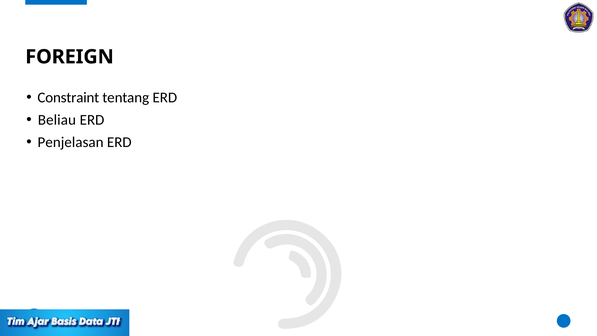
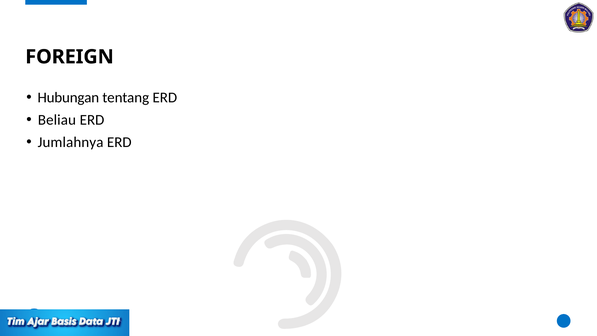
Constraint: Constraint -> Hubungan
Penjelasan: Penjelasan -> Jumlahnya
